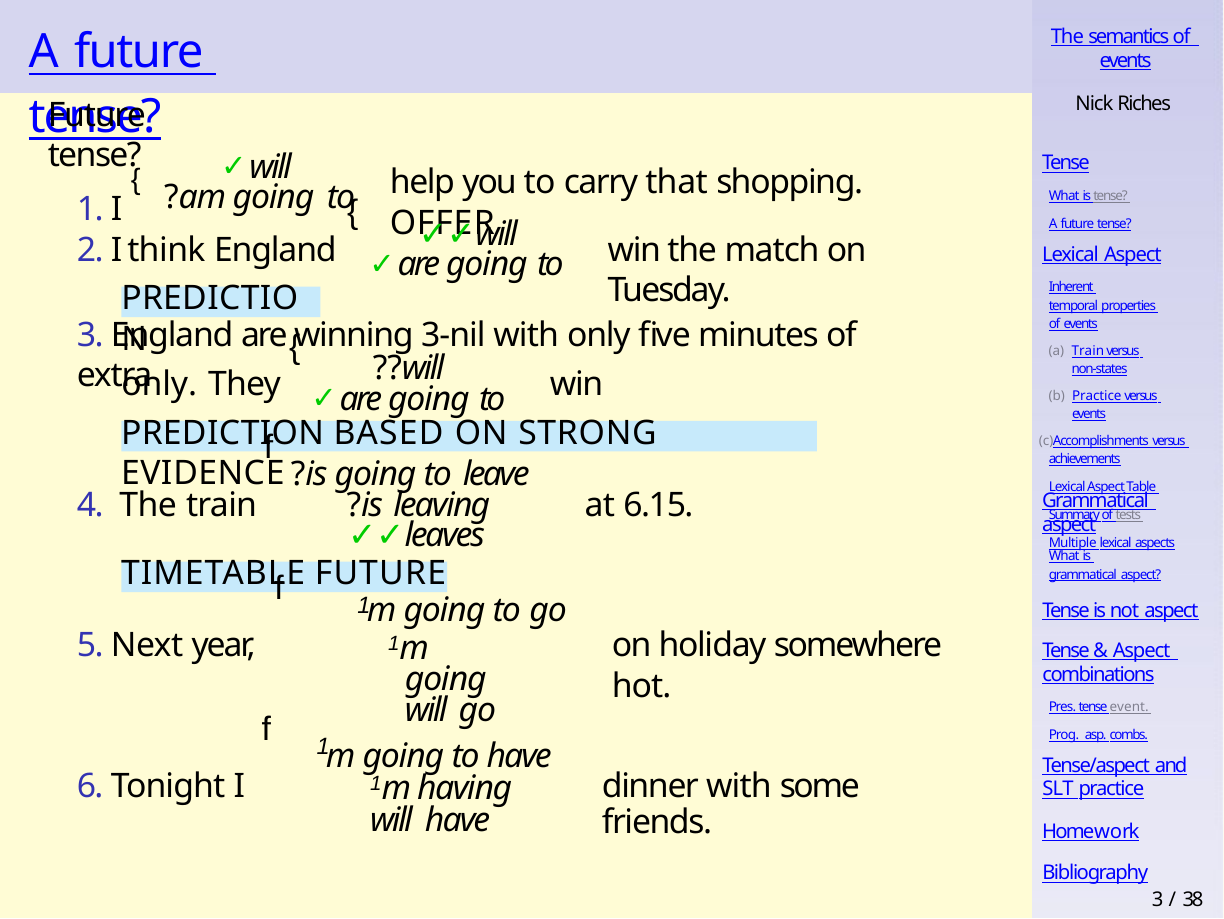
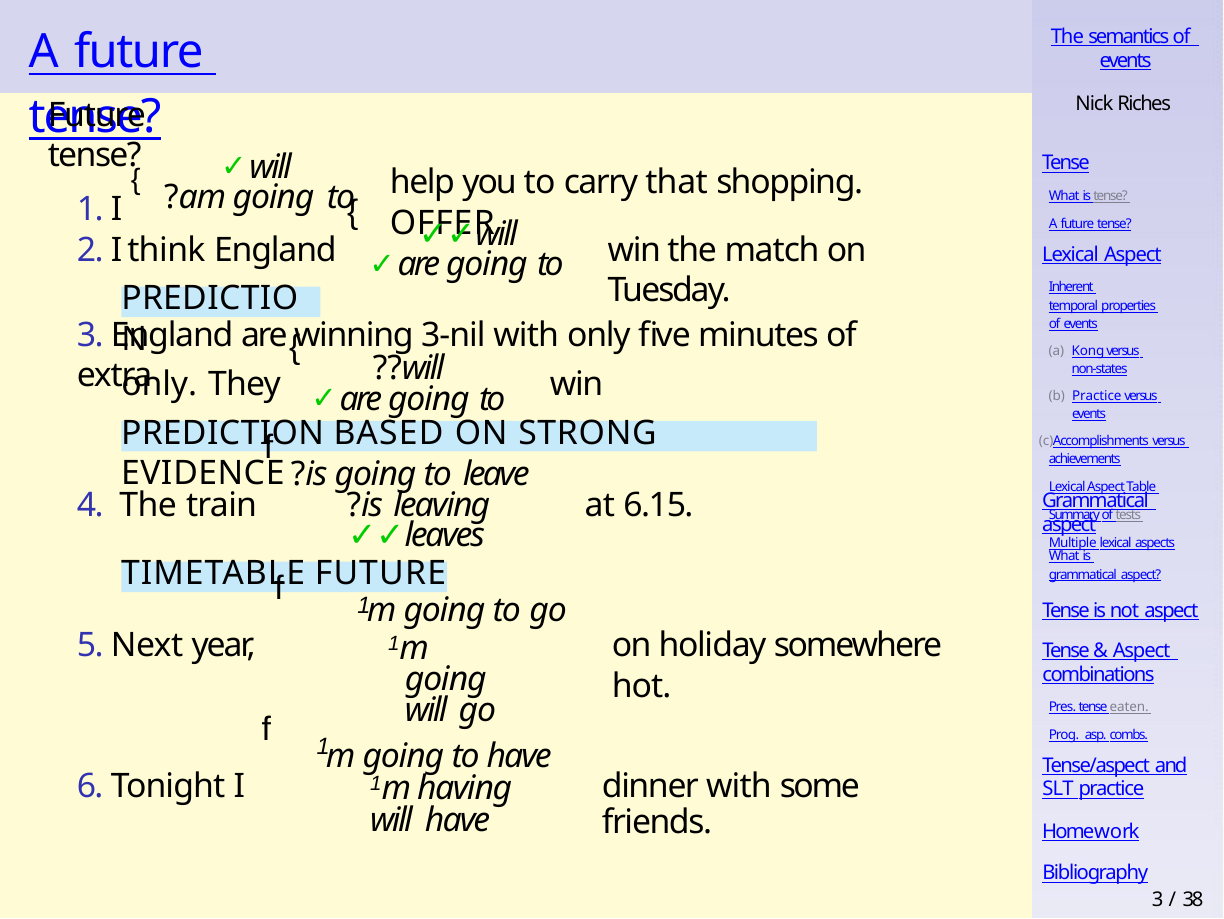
a Train: Train -> Kong
event: event -> eaten
